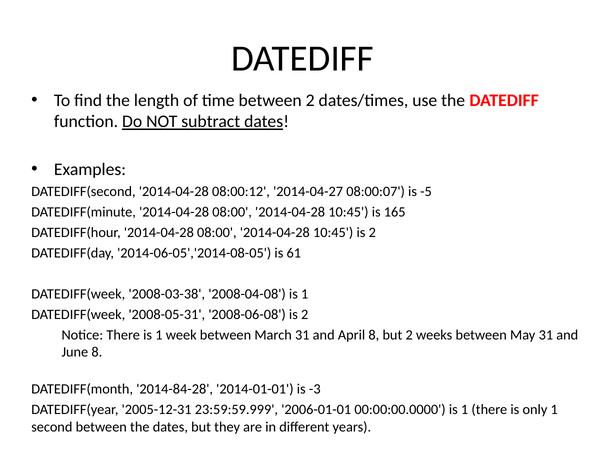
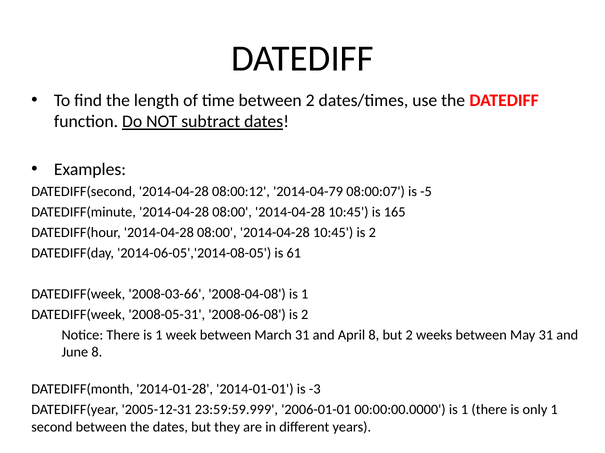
2014-04-27: 2014-04-27 -> 2014-04-79
2008-03-38: 2008-03-38 -> 2008-03-66
2014-84-28: 2014-84-28 -> 2014-01-28
